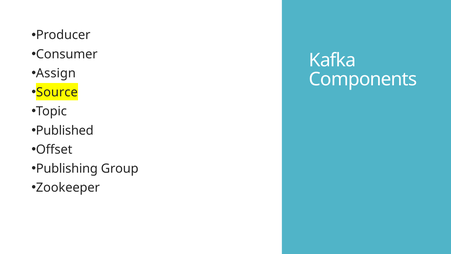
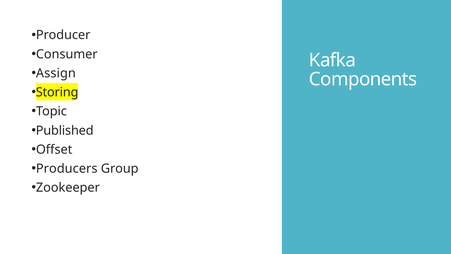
Source: Source -> Storing
Publishing: Publishing -> Producers
